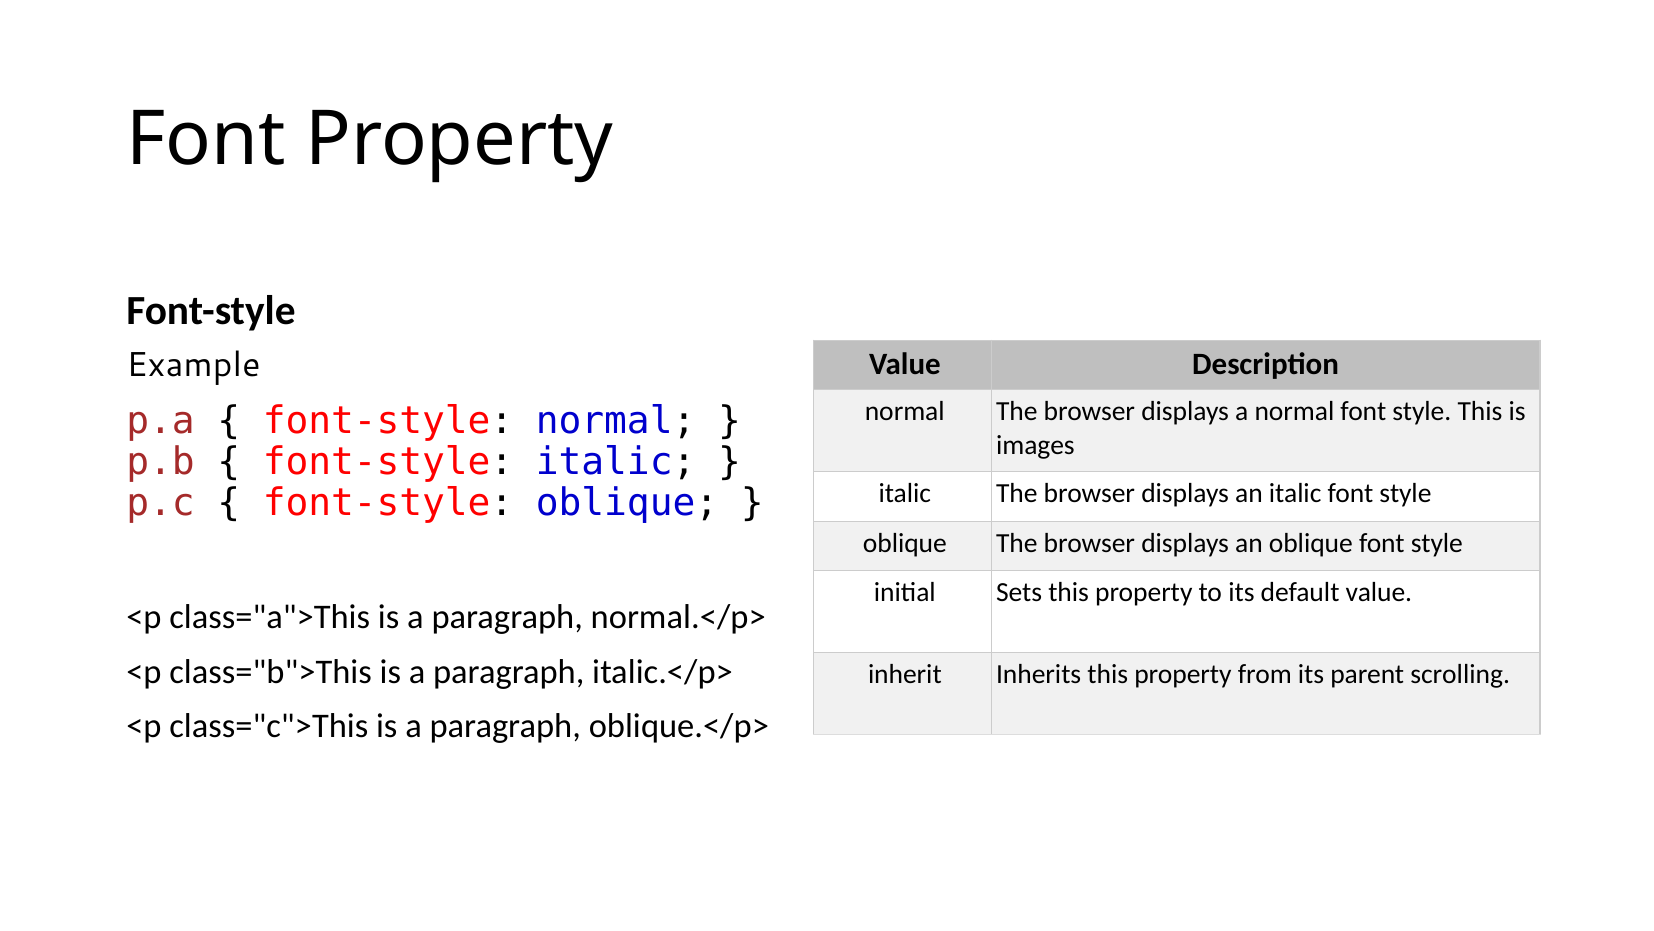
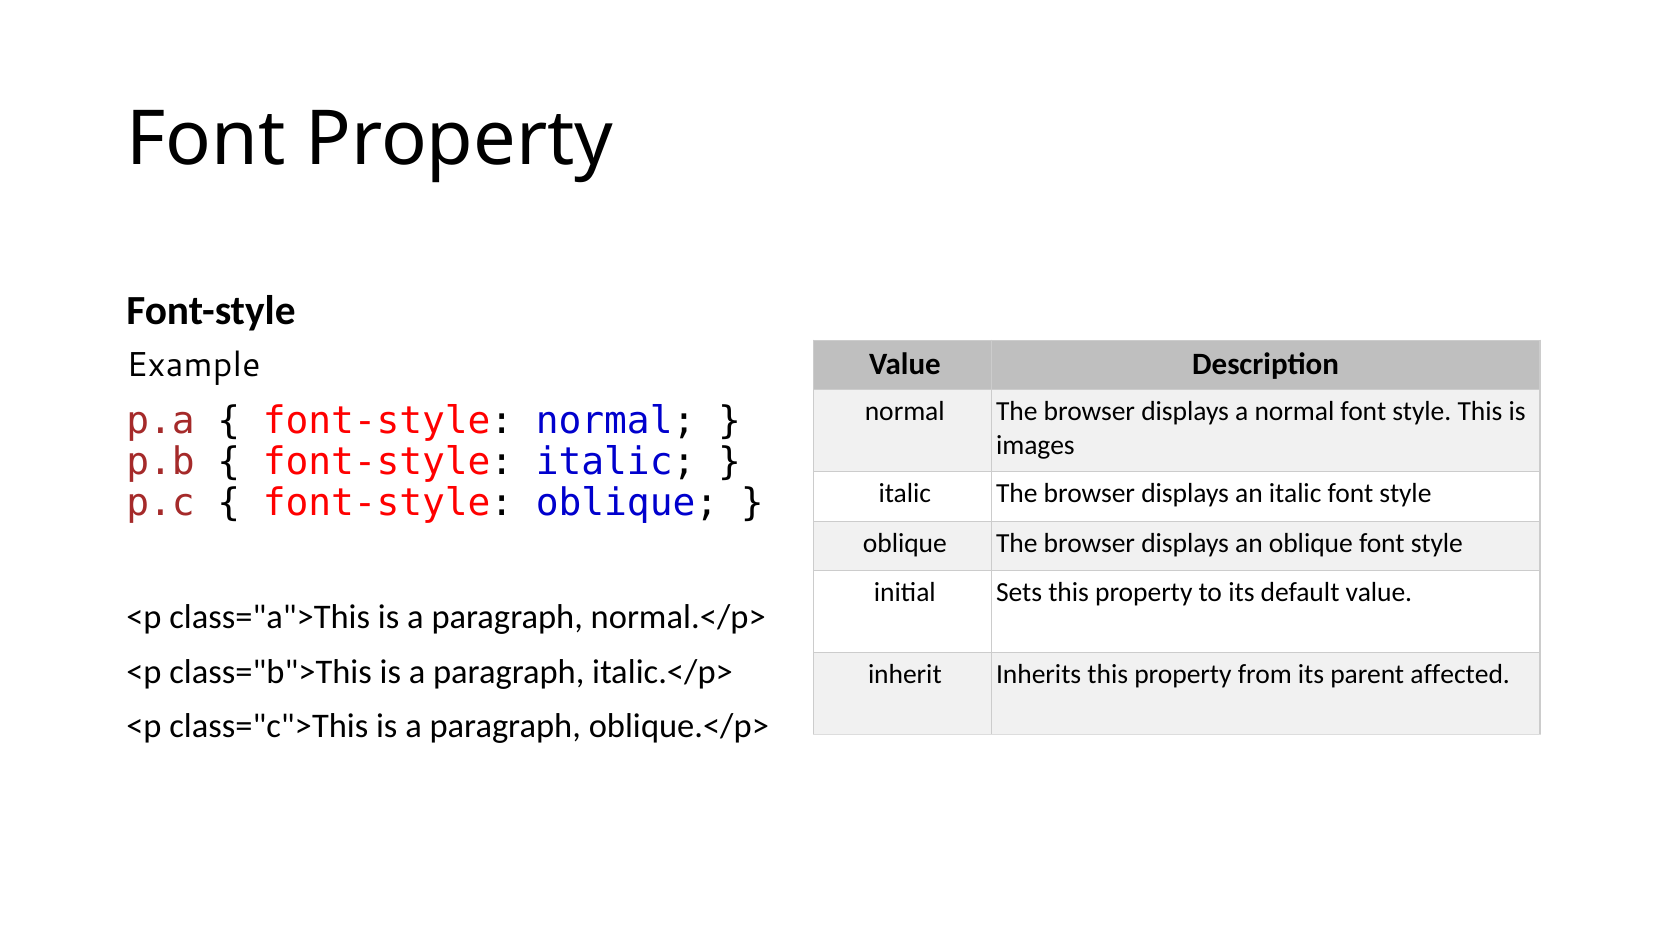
scrolling: scrolling -> affected
